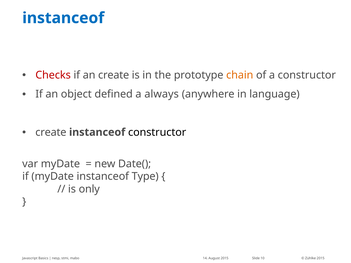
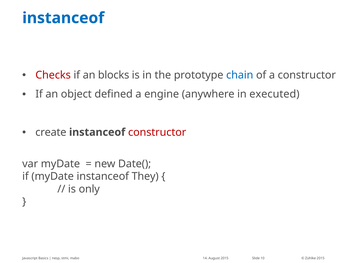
an create: create -> blocks
chain colour: orange -> blue
always: always -> engine
language: language -> executed
constructor at (157, 132) colour: black -> red
Type: Type -> They
